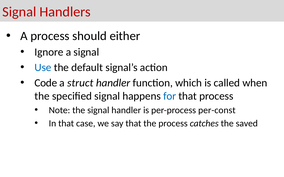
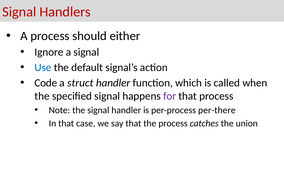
for colour: blue -> purple
per-const: per-const -> per-there
saved: saved -> union
